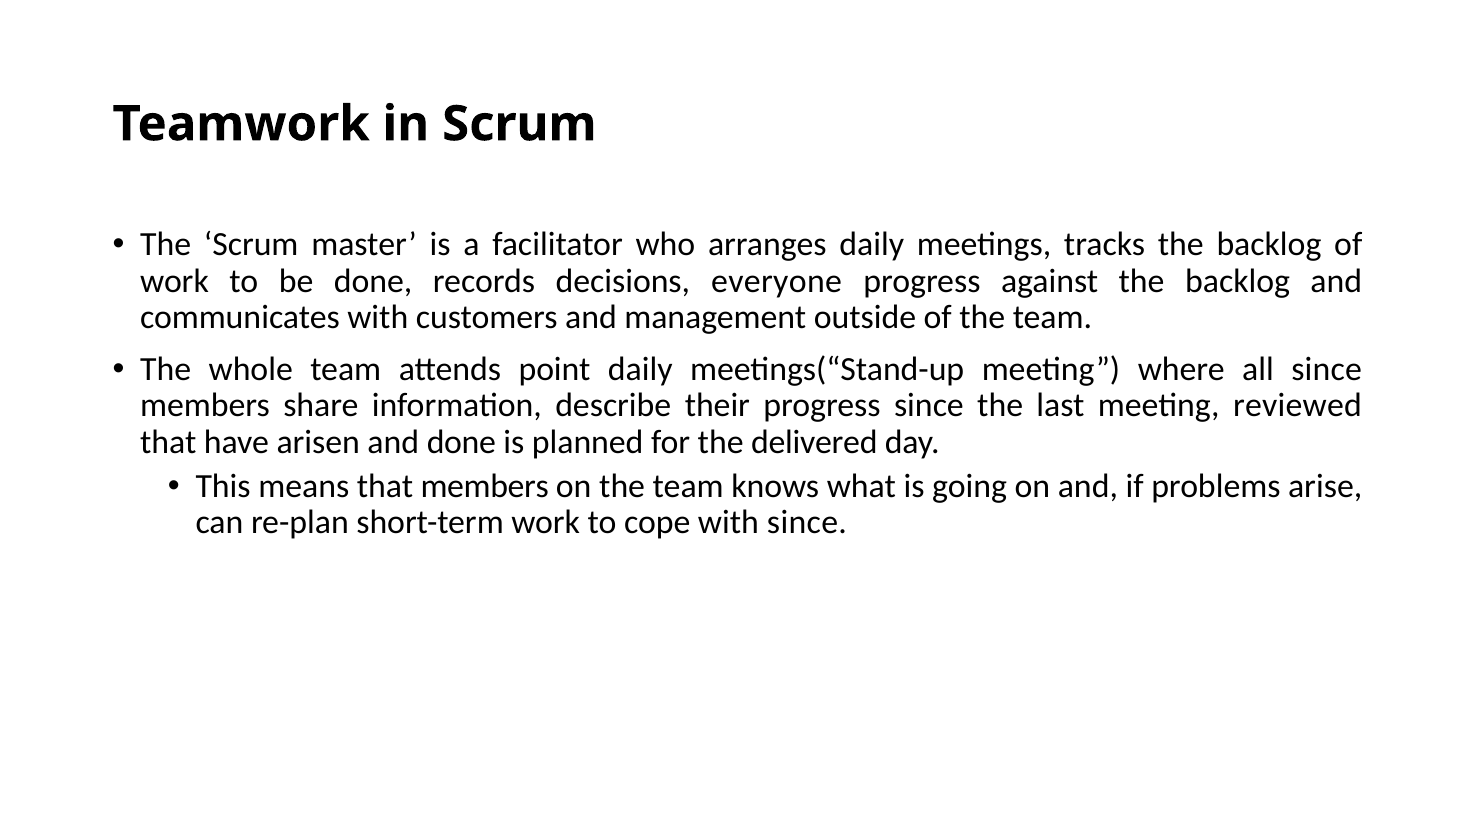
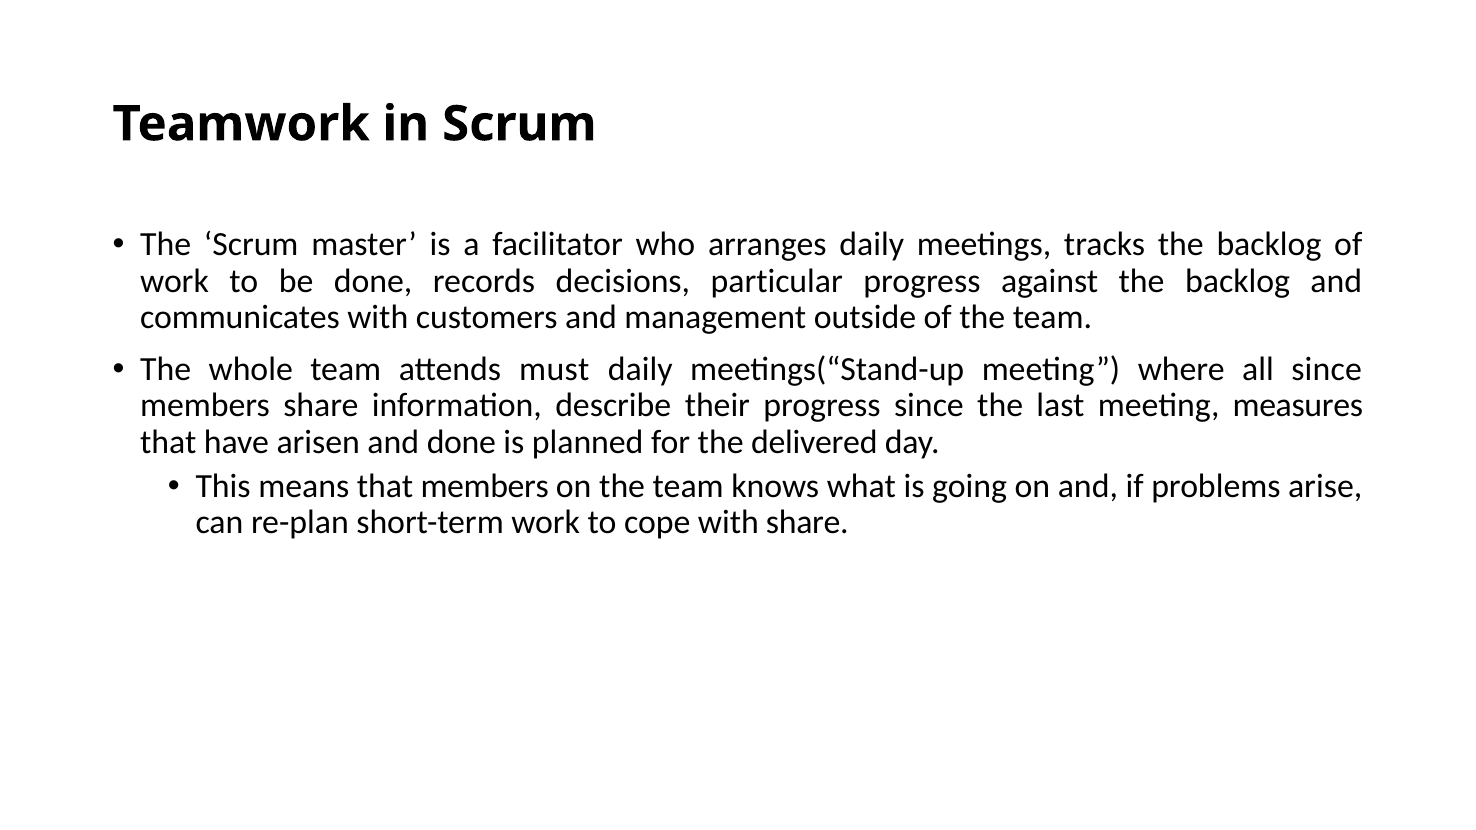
everyone: everyone -> particular
point: point -> must
reviewed: reviewed -> measures
with since: since -> share
